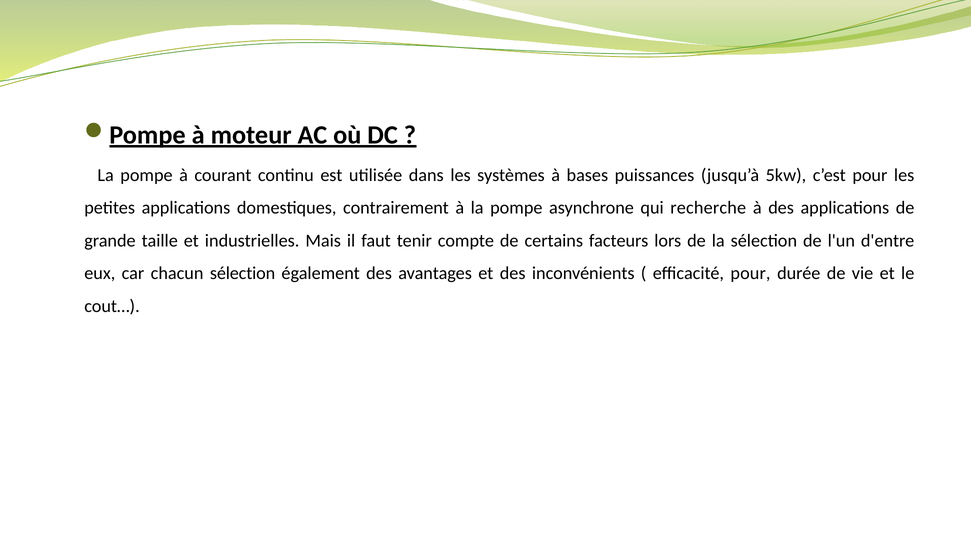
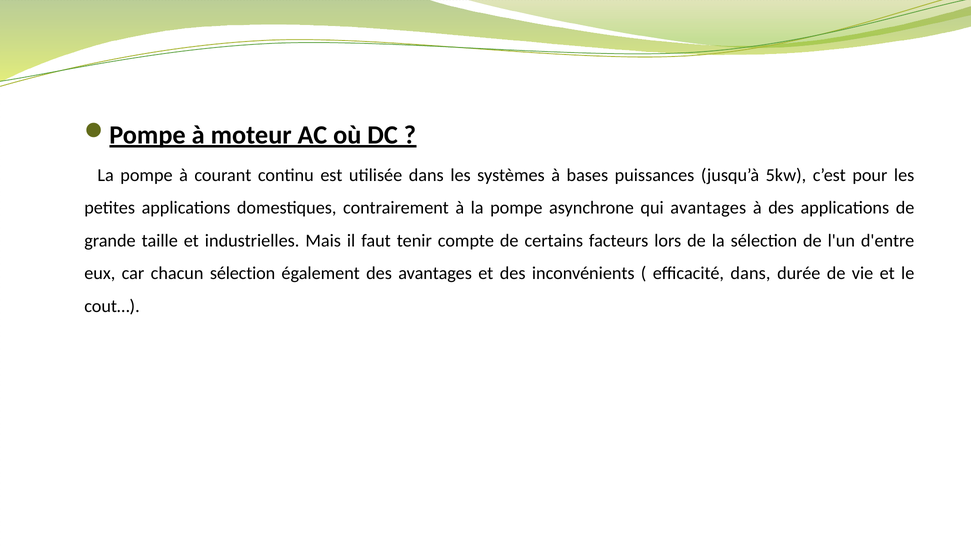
qui recherche: recherche -> avantages
efficacité pour: pour -> dans
